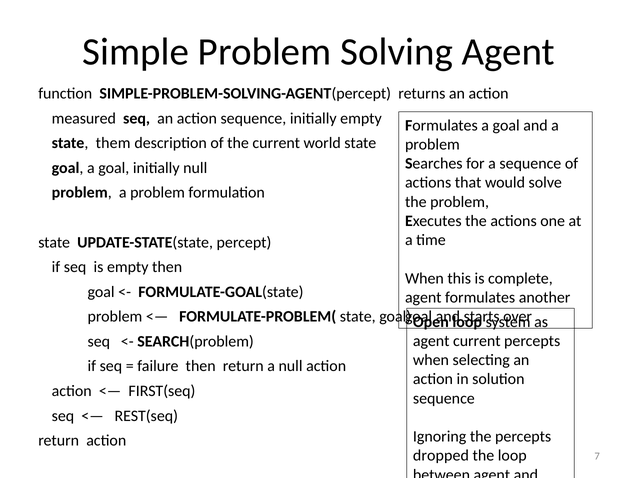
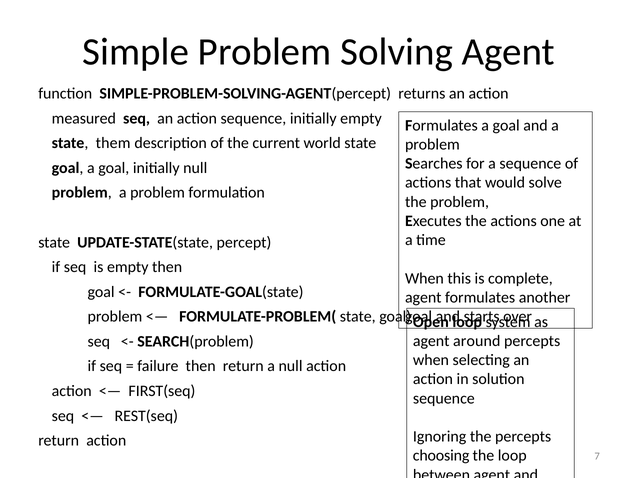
agent current: current -> around
dropped: dropped -> choosing
